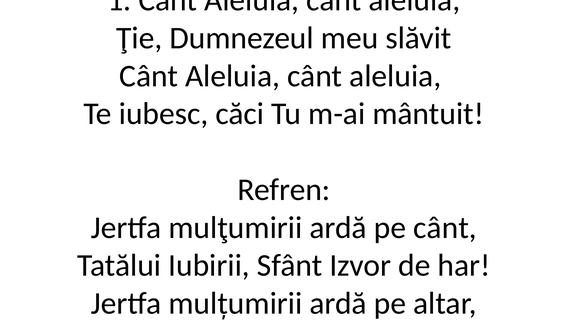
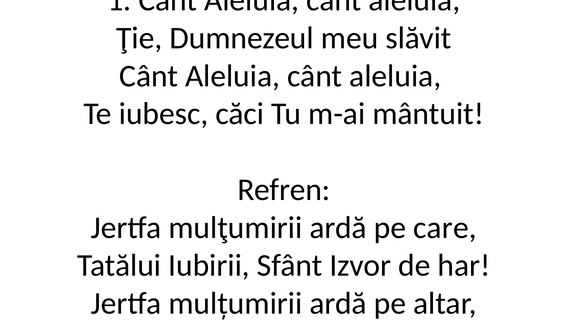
pe cânt: cânt -> care
